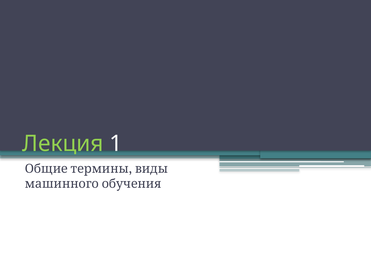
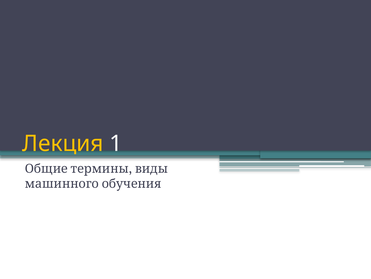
Лекция colour: light green -> yellow
